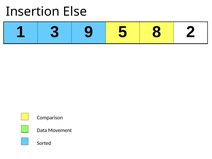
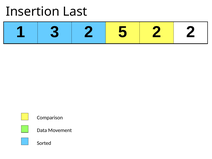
Else: Else -> Last
3 9: 9 -> 2
5 8: 8 -> 2
